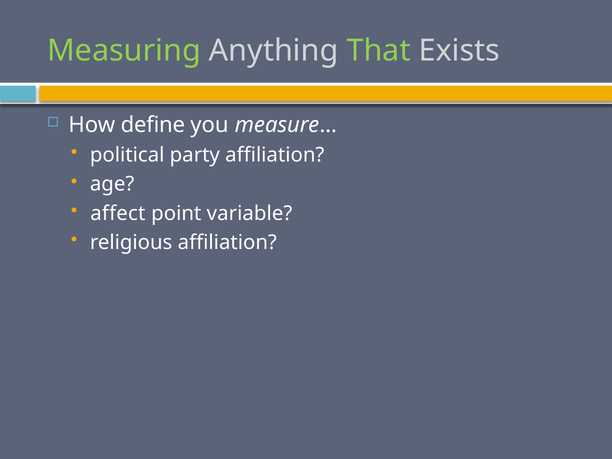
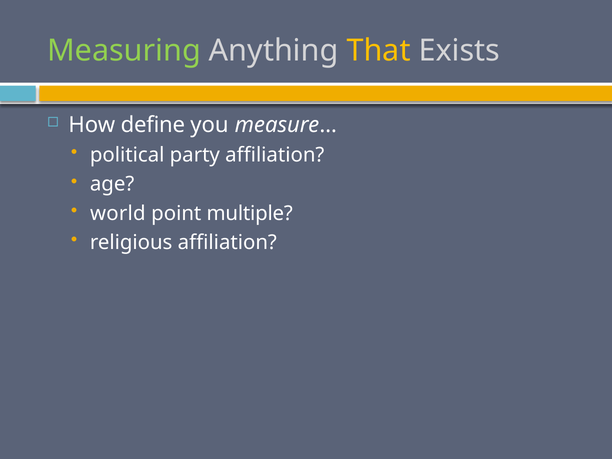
That colour: light green -> yellow
affect: affect -> world
variable: variable -> multiple
